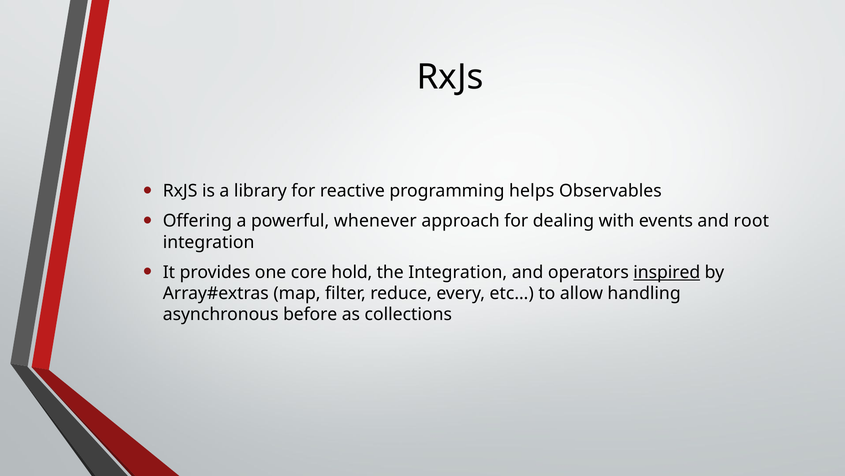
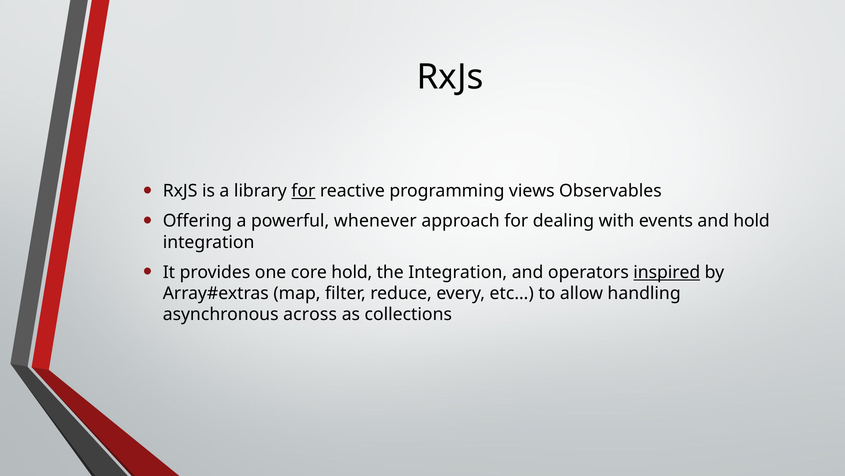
for at (303, 191) underline: none -> present
helps: helps -> views
and root: root -> hold
before: before -> across
